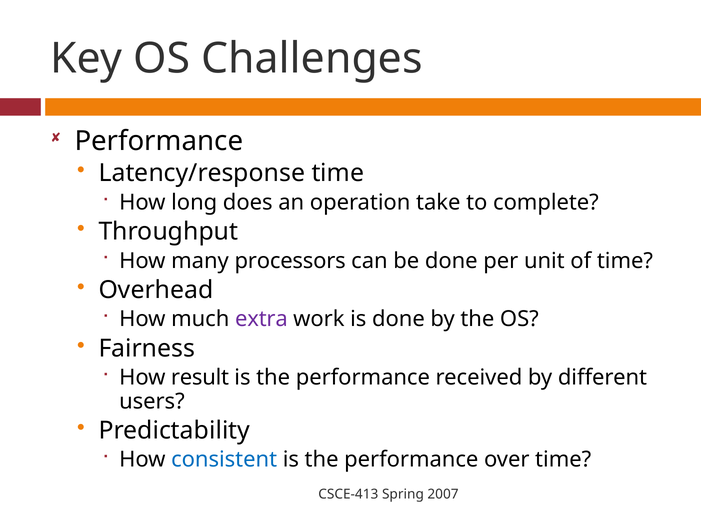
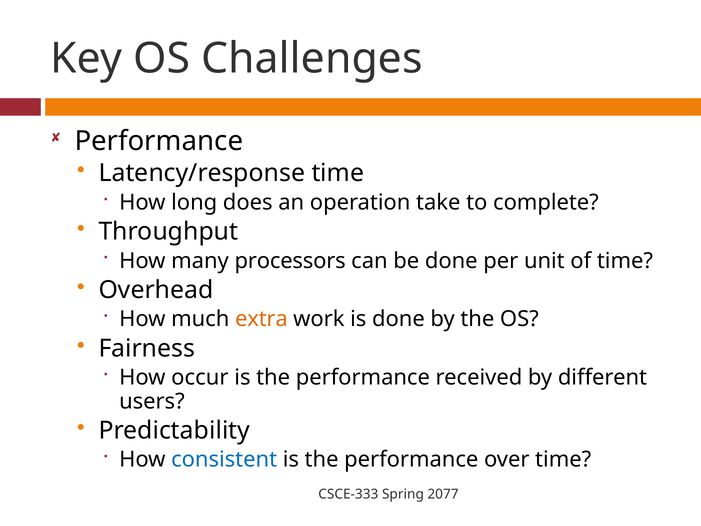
extra colour: purple -> orange
result: result -> occur
CSCE-413: CSCE-413 -> CSCE-333
2007: 2007 -> 2077
